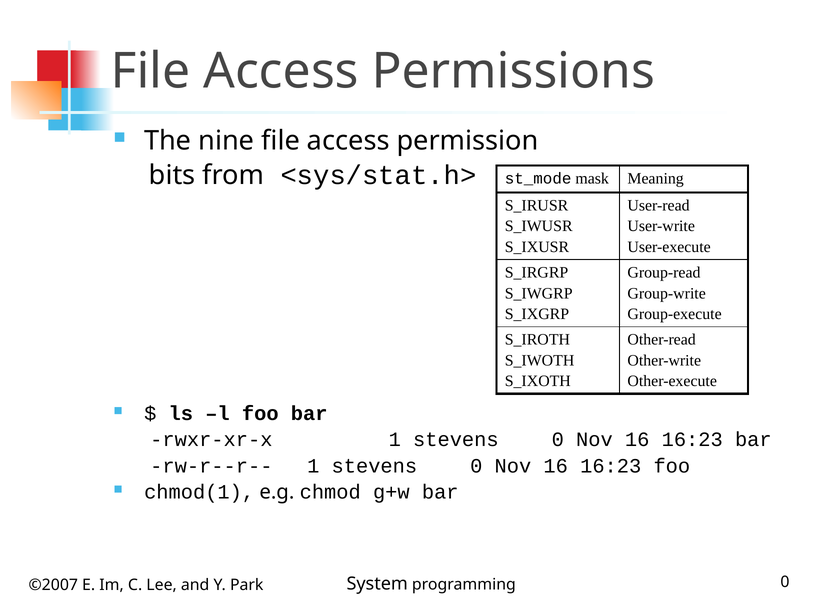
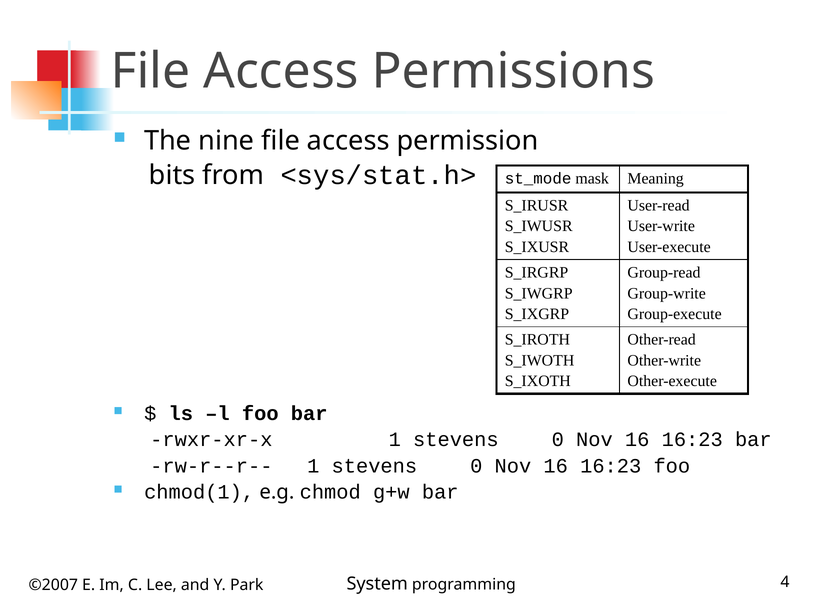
Park 0: 0 -> 4
